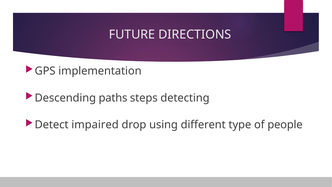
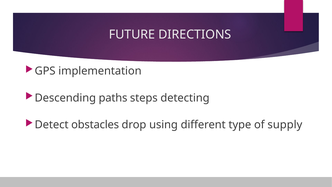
impaired: impaired -> obstacles
people: people -> supply
